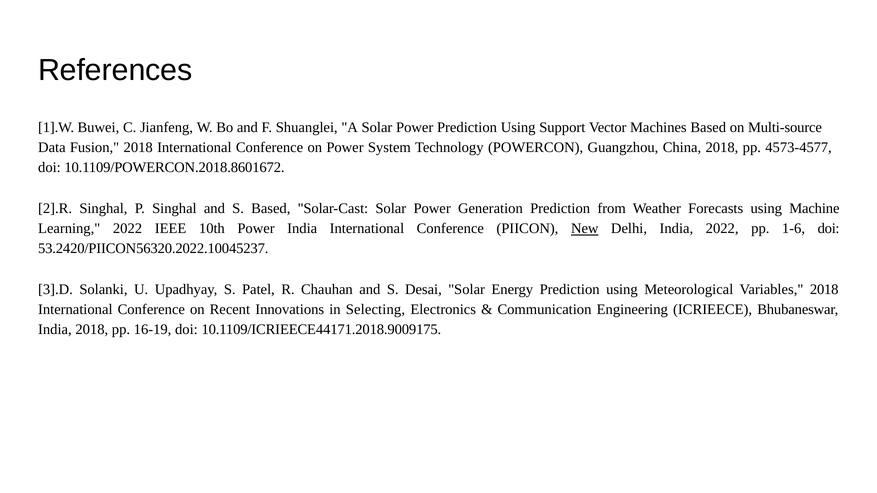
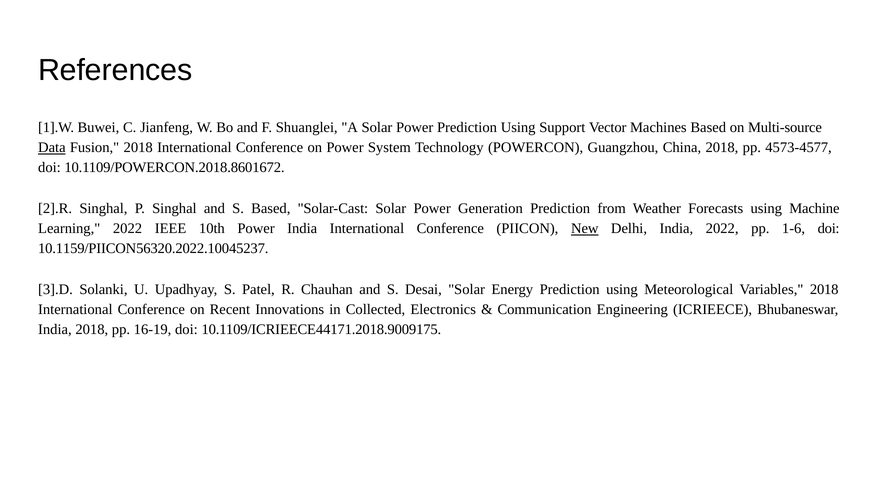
Data underline: none -> present
53.2420/PIICON56320.2022.10045237: 53.2420/PIICON56320.2022.10045237 -> 10.1159/PIICON56320.2022.10045237
Selecting: Selecting -> Collected
